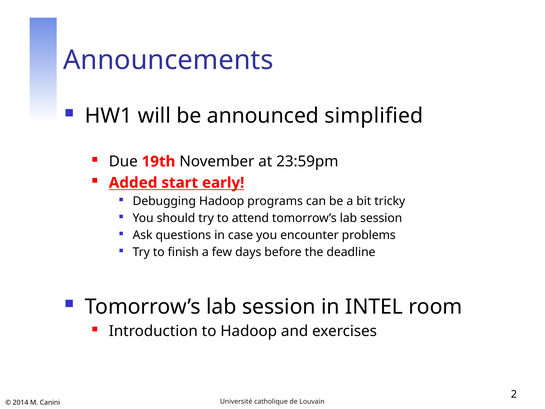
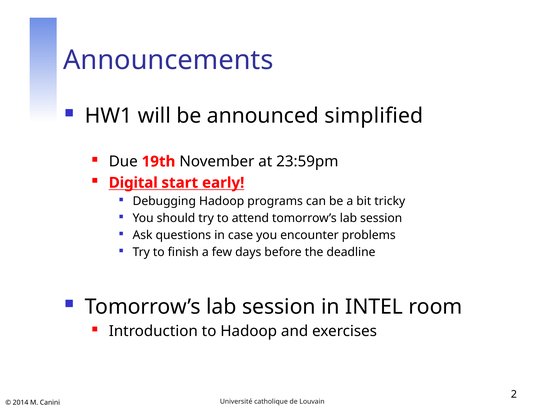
Added: Added -> Digital
